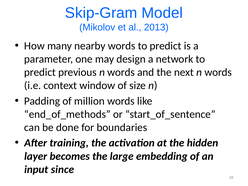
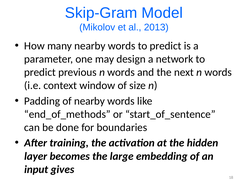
of million: million -> nearby
since: since -> gives
